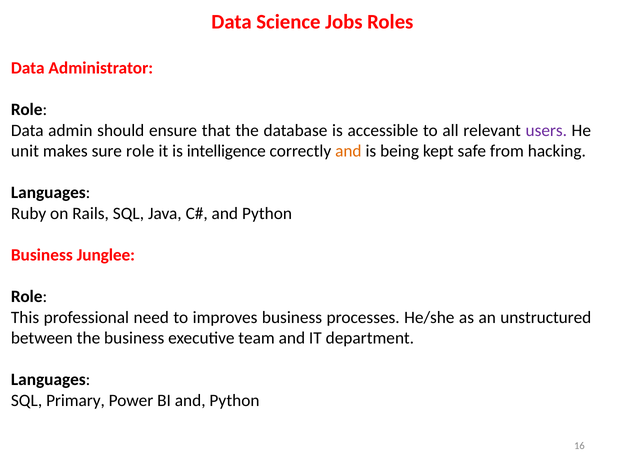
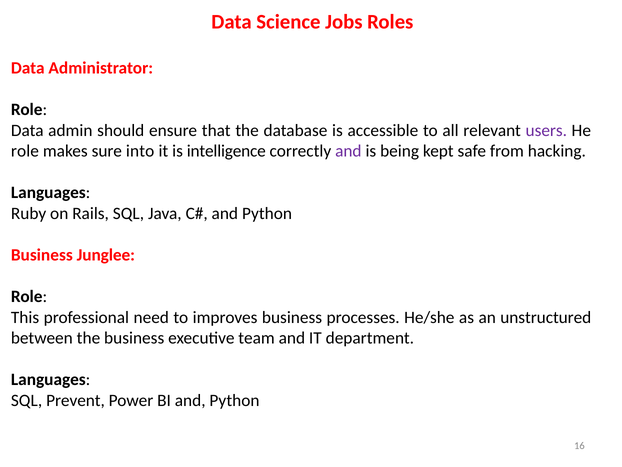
unit at (25, 151): unit -> role
sure role: role -> into
and at (348, 151) colour: orange -> purple
Primary: Primary -> Prevent
